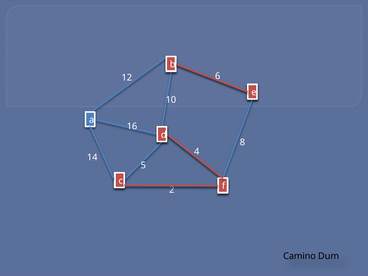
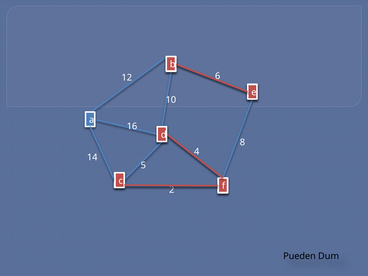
Camino: Camino -> Pueden
